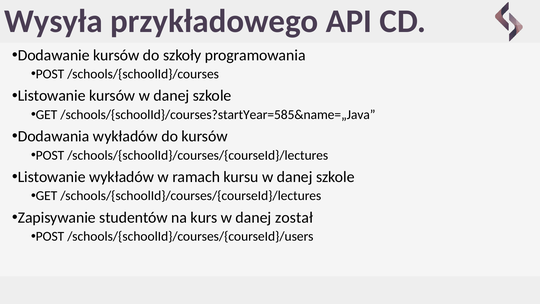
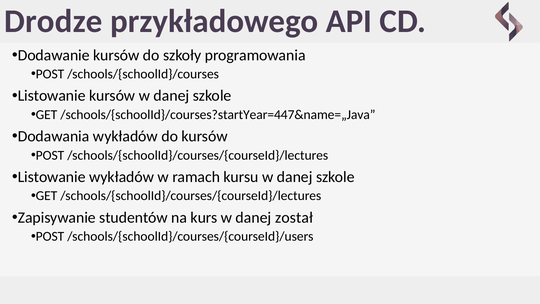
Wysyła: Wysyła -> Drodze
/schools/{schoolId}/courses?startYear=585&name=„Java: /schools/{schoolId}/courses?startYear=585&name=„Java -> /schools/{schoolId}/courses?startYear=447&name=„Java
